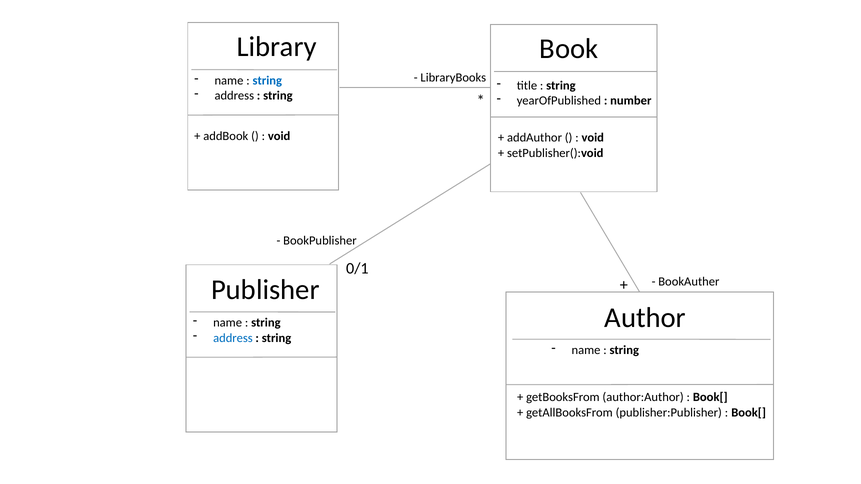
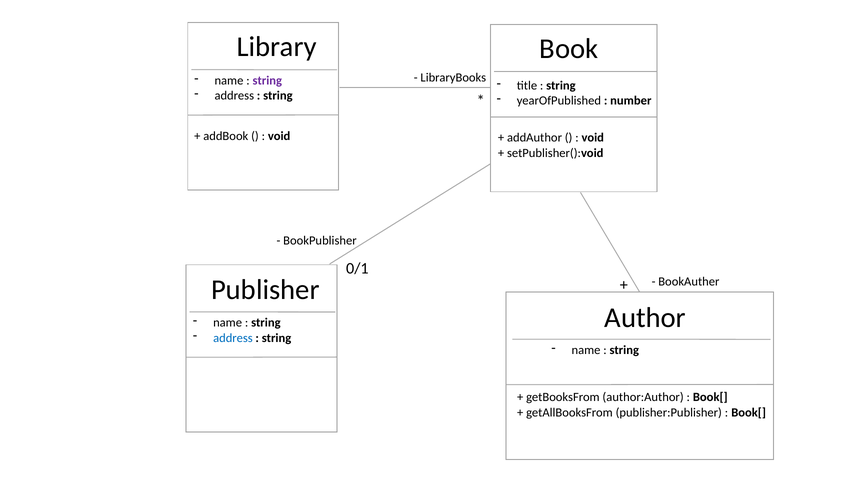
string at (267, 81) colour: blue -> purple
